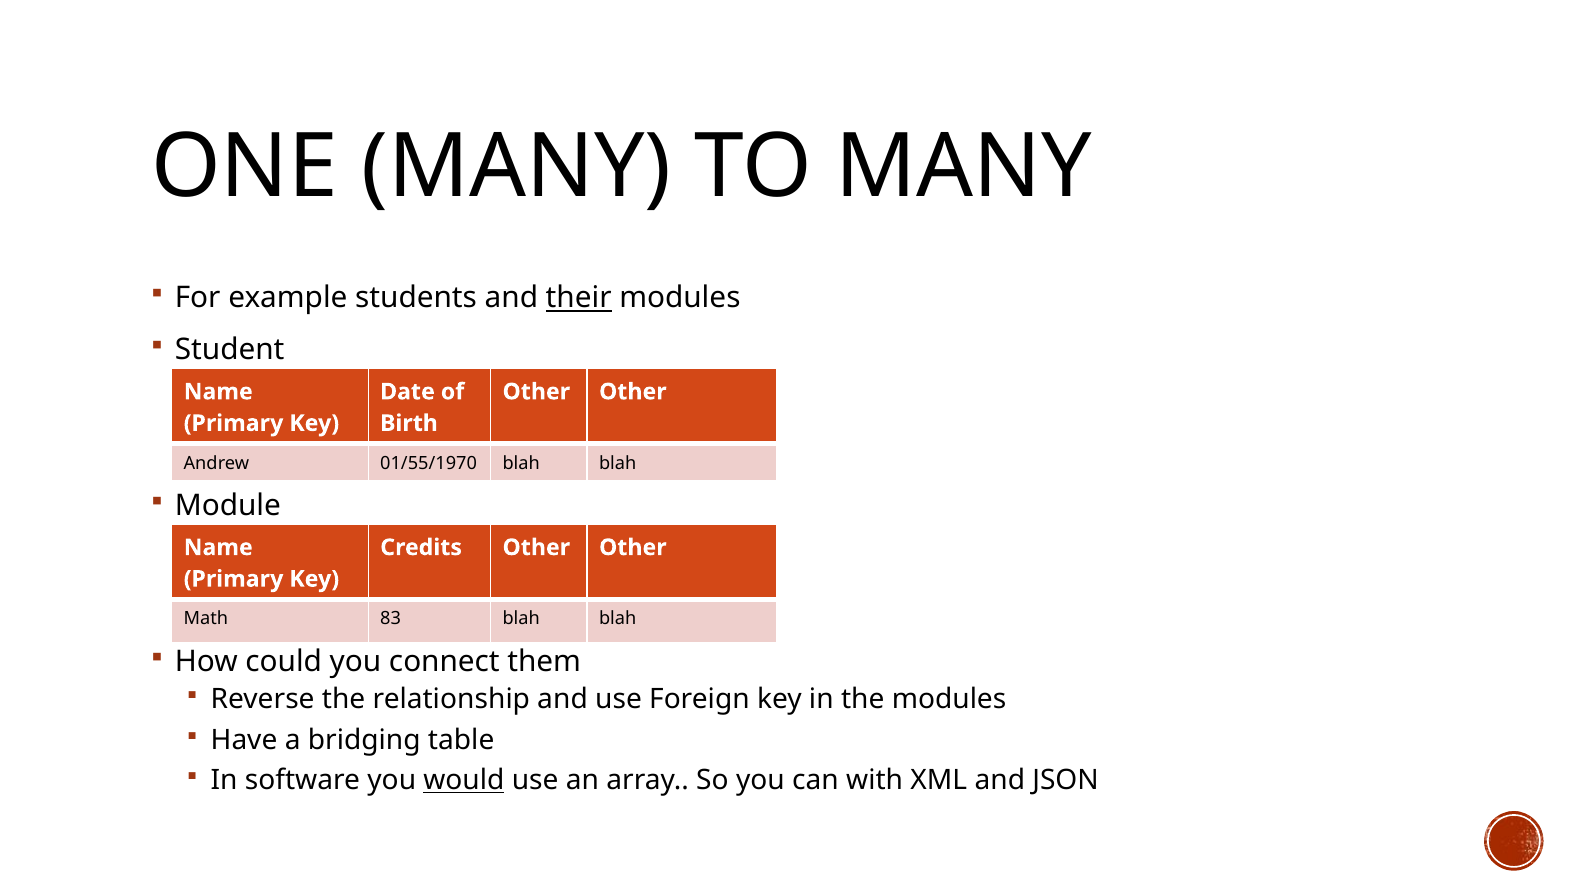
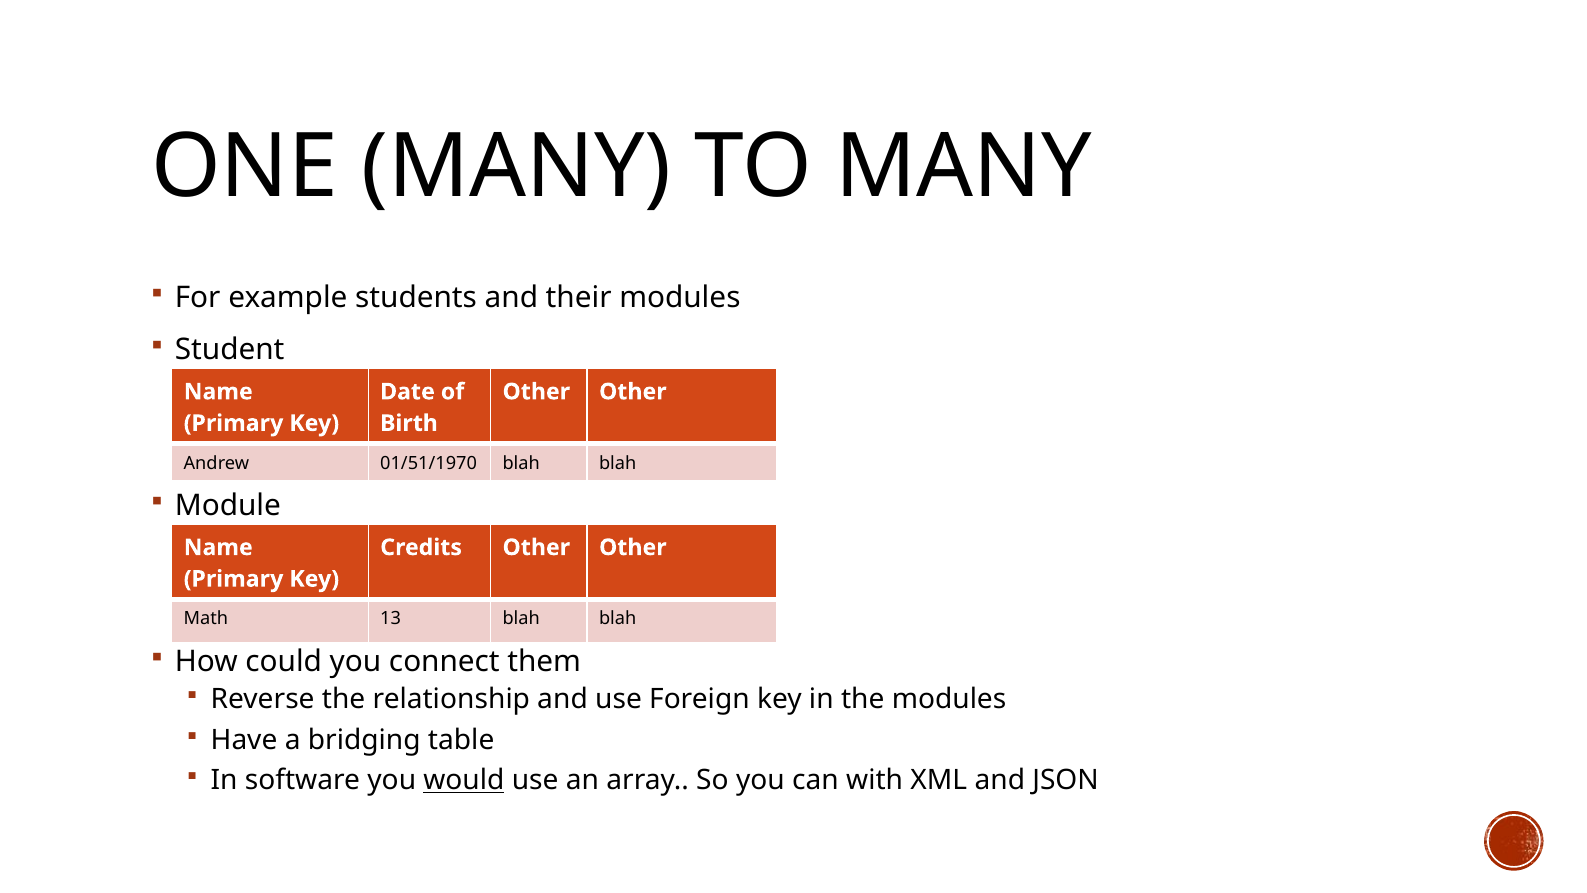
their underline: present -> none
01/55/1970: 01/55/1970 -> 01/51/1970
83: 83 -> 13
